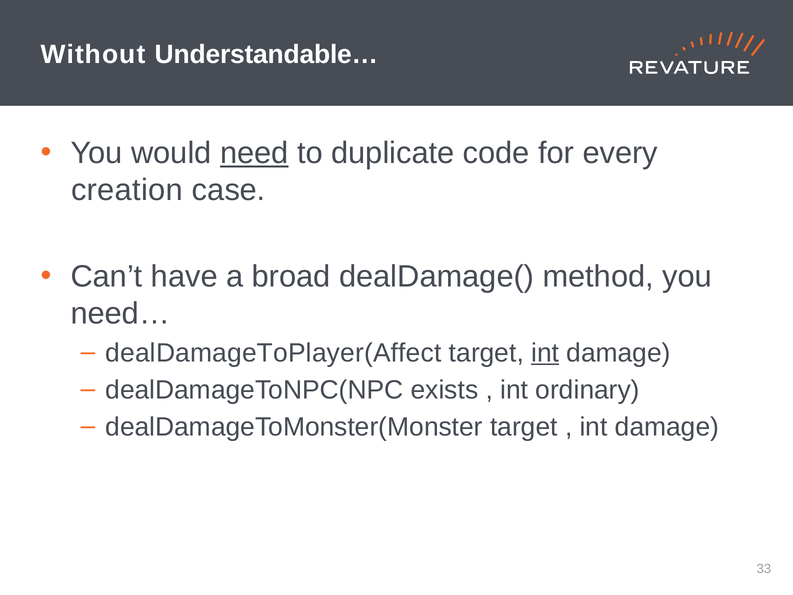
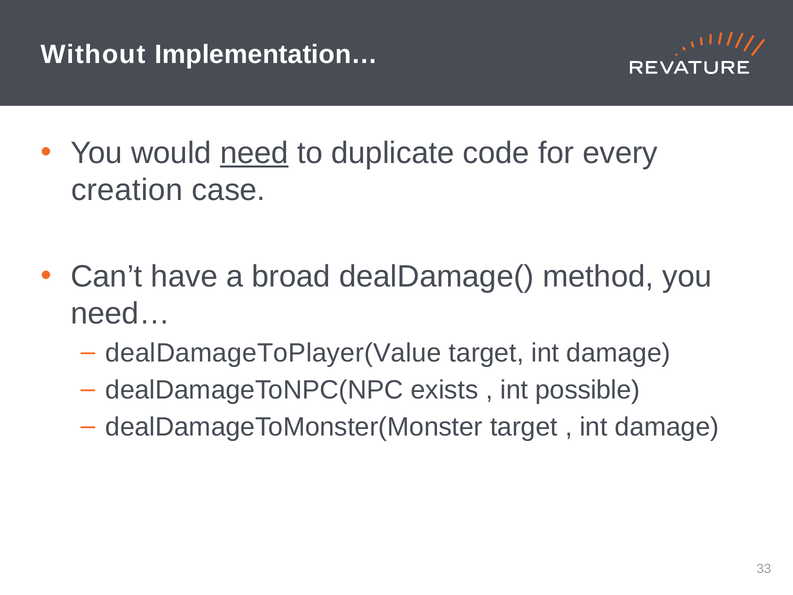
Understandable…: Understandable… -> Implementation…
dealDamageToPlayer(Affect: dealDamageToPlayer(Affect -> dealDamageToPlayer(Value
int at (545, 353) underline: present -> none
ordinary: ordinary -> possible
